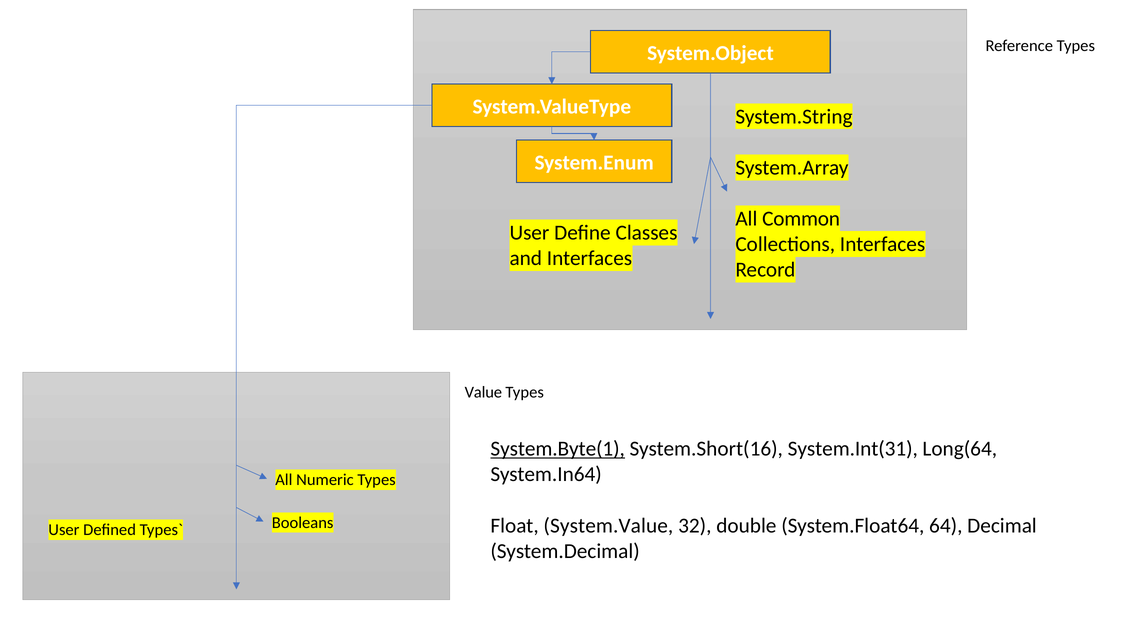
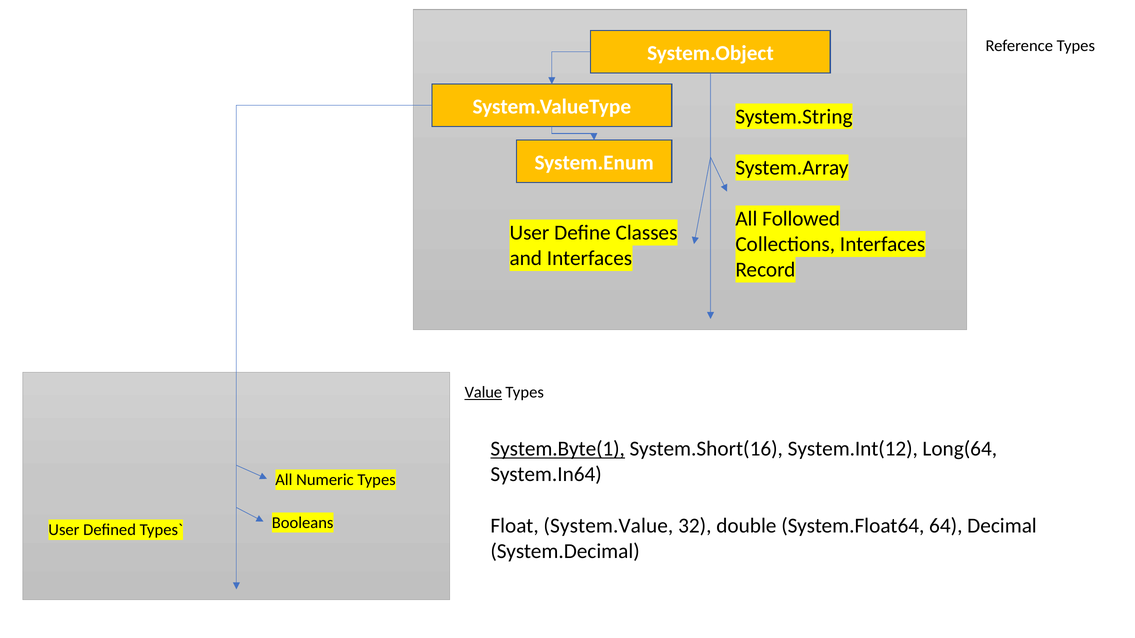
Common: Common -> Followed
Value underline: none -> present
System.Int(31: System.Int(31 -> System.Int(12
